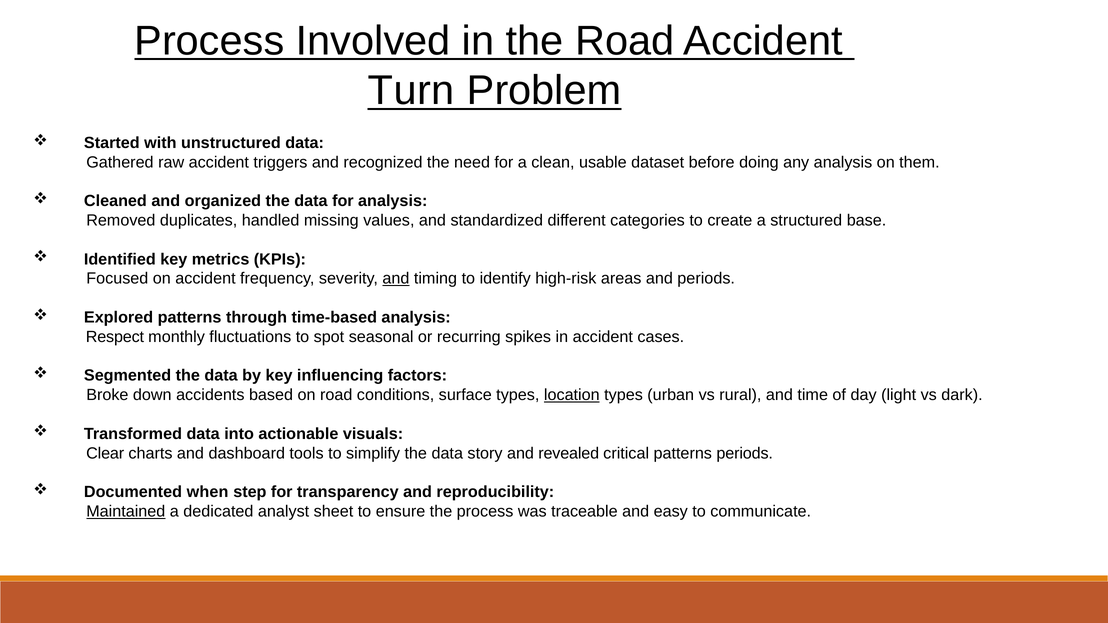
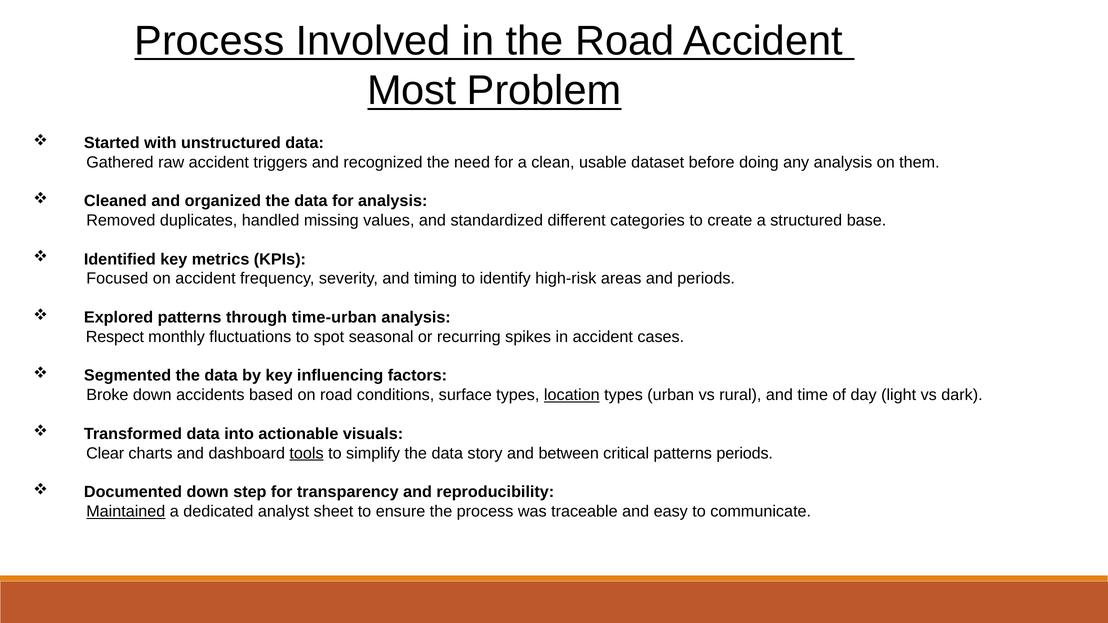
Turn: Turn -> Most
and at (396, 279) underline: present -> none
time-based: time-based -> time-urban
tools underline: none -> present
revealed: revealed -> between
Documented when: when -> down
